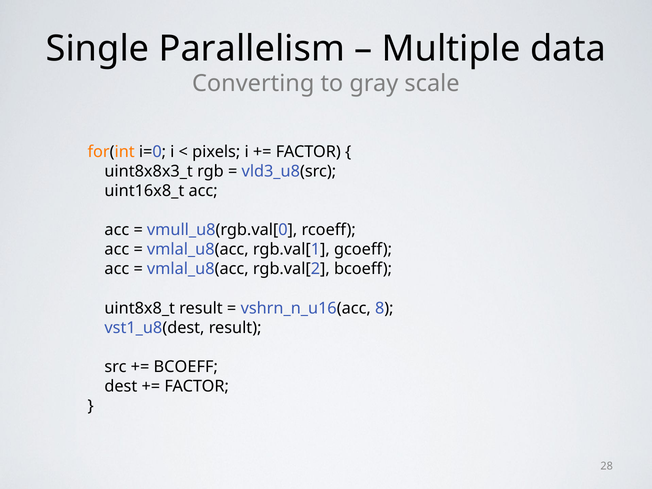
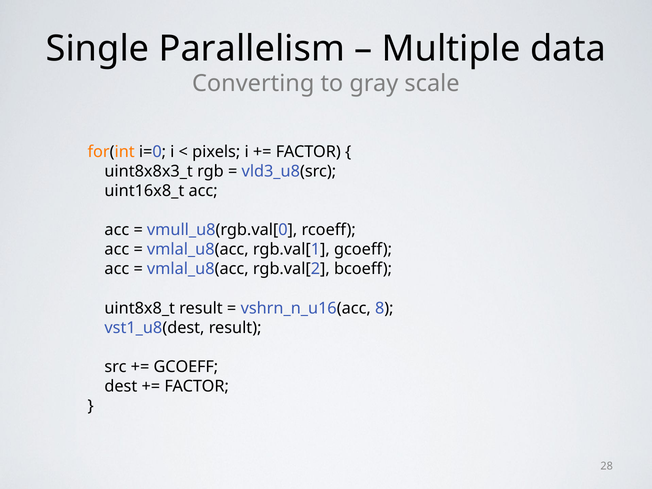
BCOEFF at (186, 367): BCOEFF -> GCOEFF
